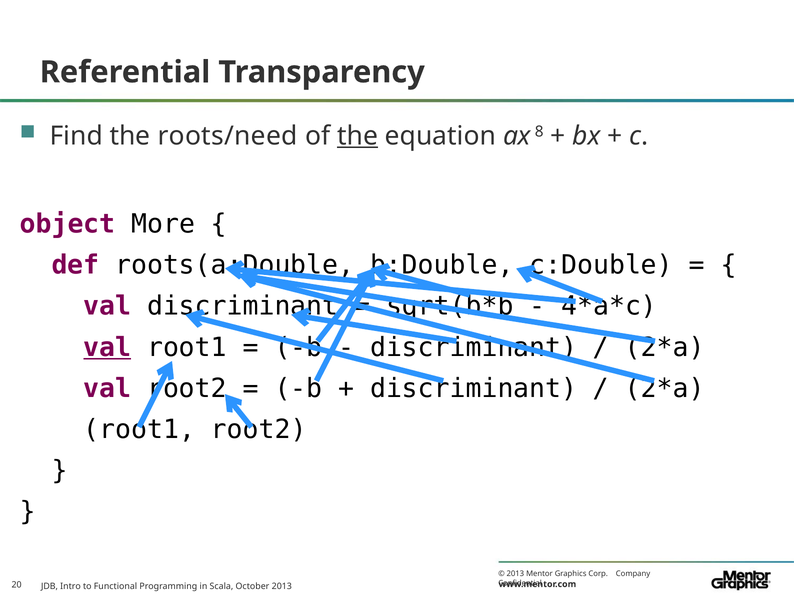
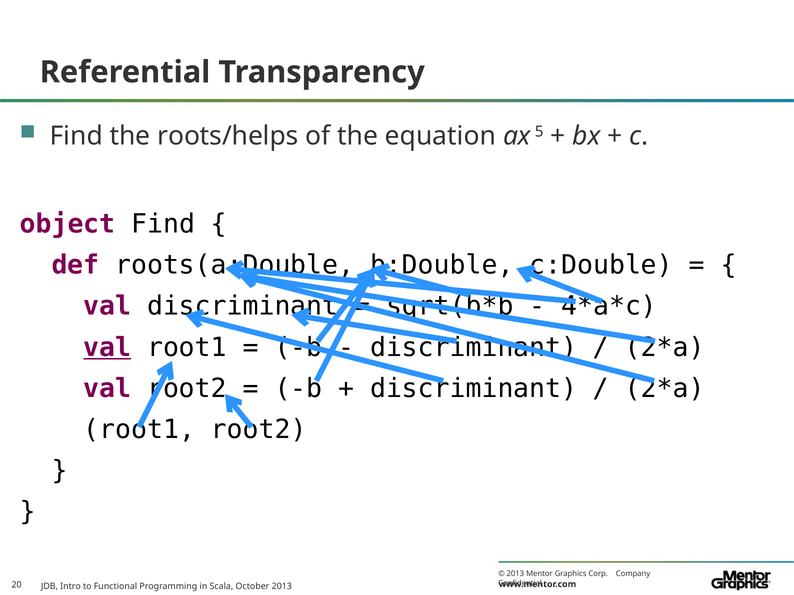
roots/need: roots/need -> roots/helps
the at (358, 136) underline: present -> none
8: 8 -> 5
object More: More -> Find
